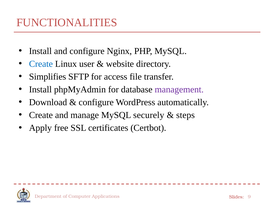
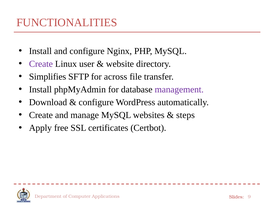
Create at (41, 64) colour: blue -> purple
access: access -> across
securely: securely -> websites
